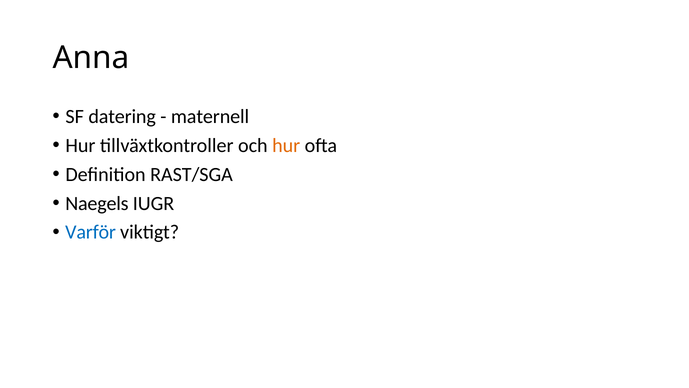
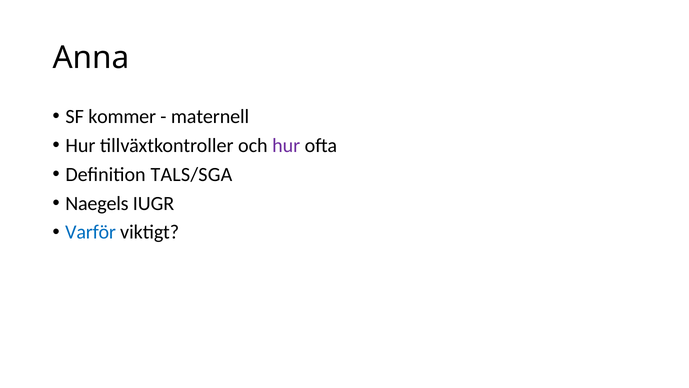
datering: datering -> kommer
hur at (286, 145) colour: orange -> purple
RAST/SGA: RAST/SGA -> TALS/SGA
